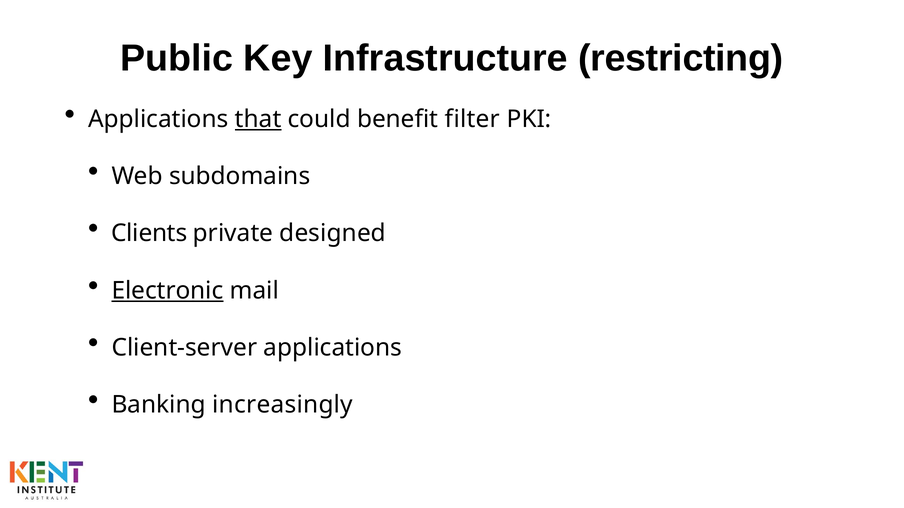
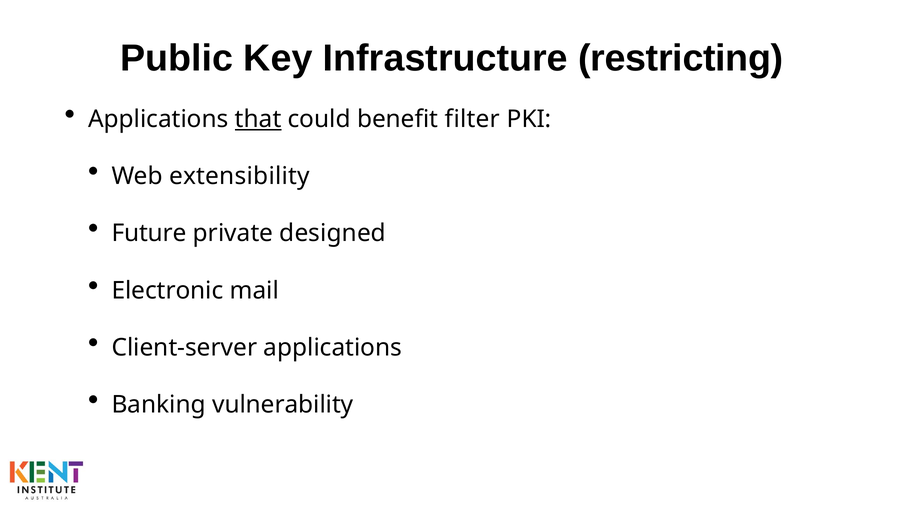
subdomains: subdomains -> extensibility
Clients: Clients -> Future
Electronic underline: present -> none
increasingly: increasingly -> vulnerability
